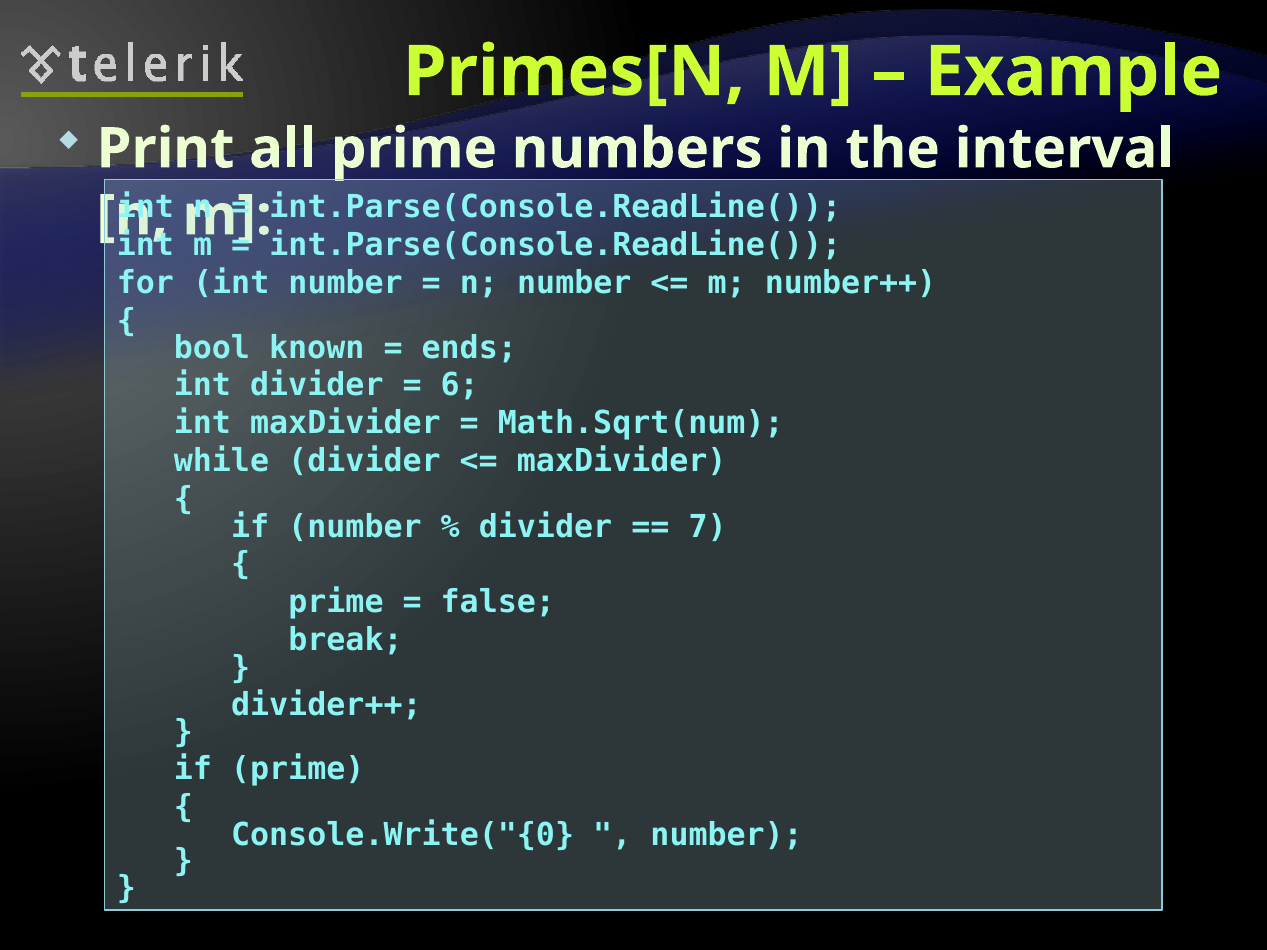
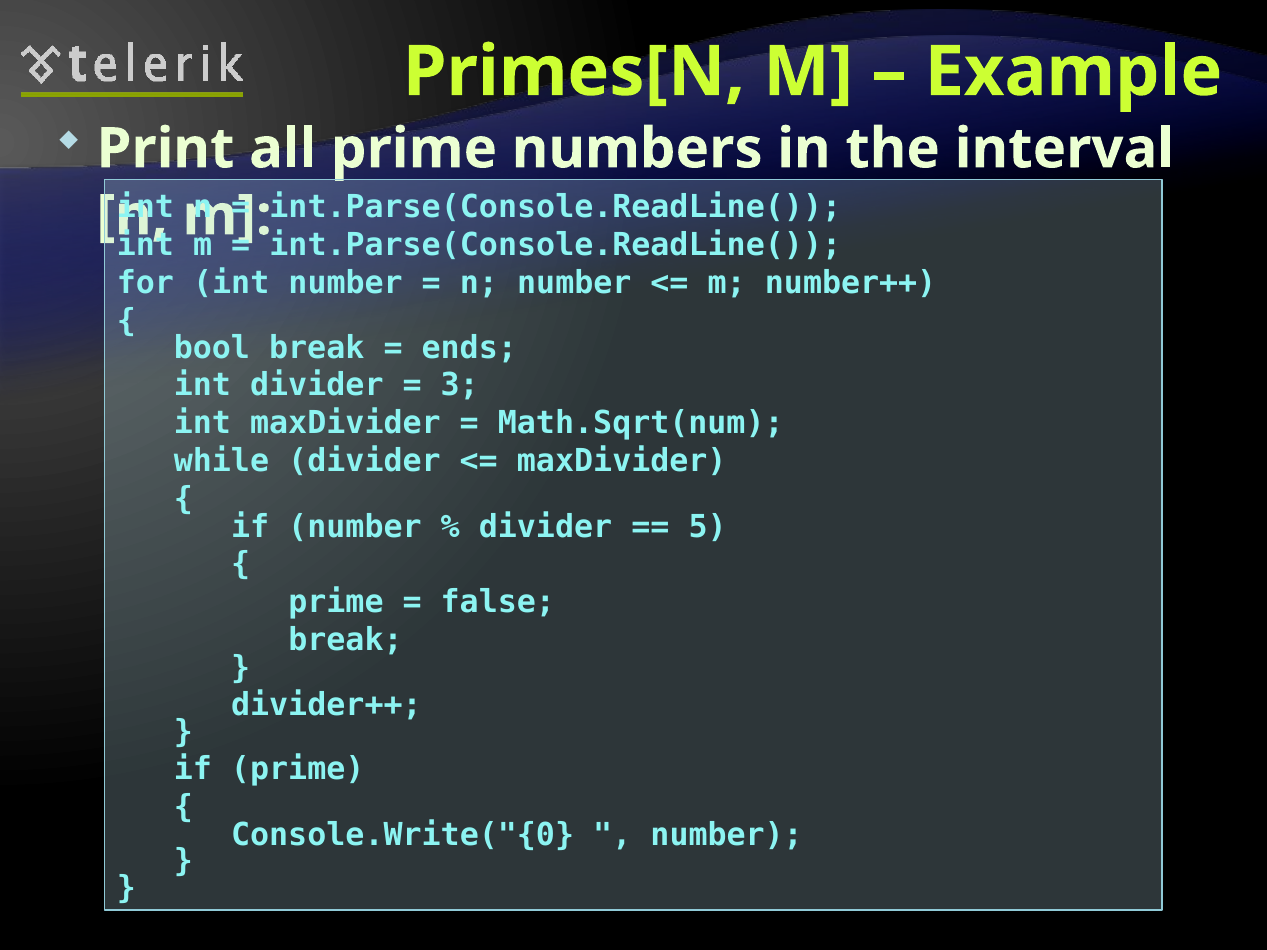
bool known: known -> break
6: 6 -> 3
7: 7 -> 5
